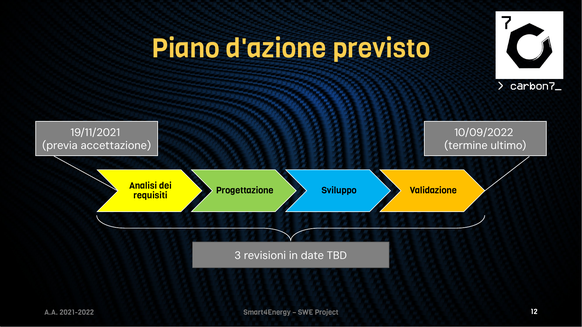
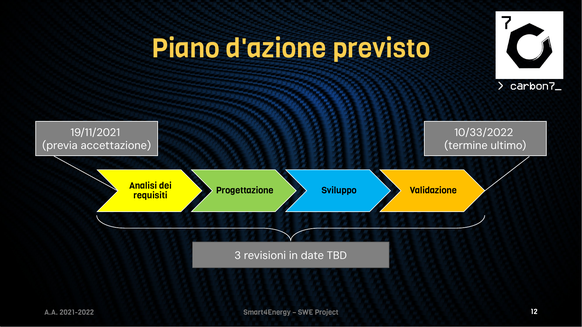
10/09/2022: 10/09/2022 -> 10/33/2022
